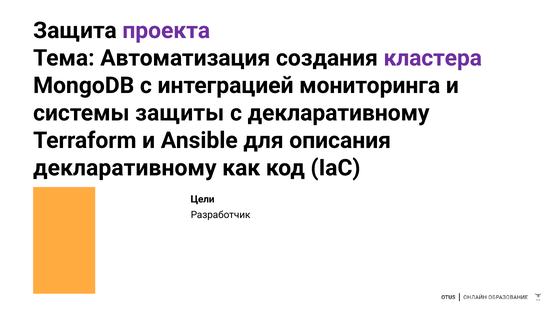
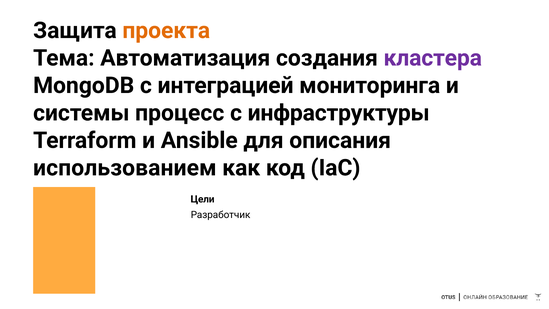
проекта colour: purple -> orange
защиты: защиты -> процесс
с декларативному: декларативному -> инфраструктуры
декларативному at (125, 168): декларативному -> использованием
